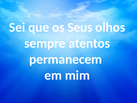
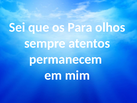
Seus: Seus -> Para
